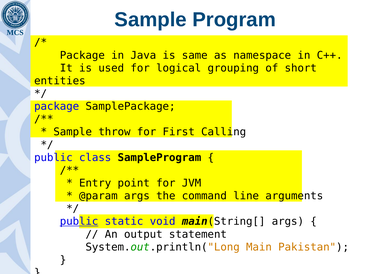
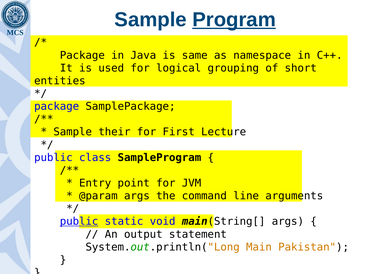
Program underline: none -> present
throw: throw -> their
Calling: Calling -> Lecture
